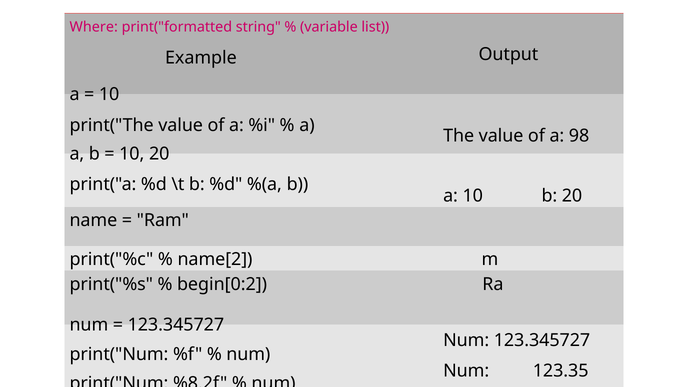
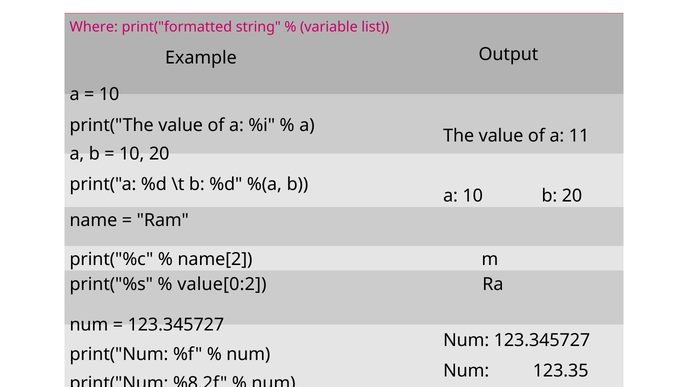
98: 98 -> 11
begin[0:2: begin[0:2 -> value[0:2
